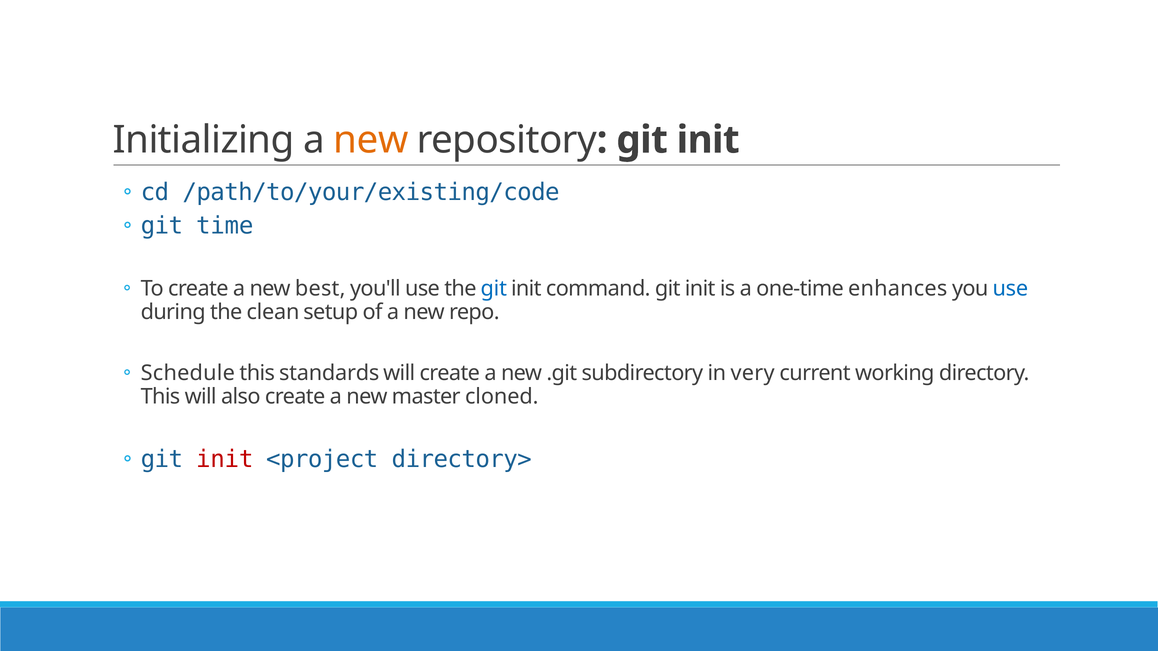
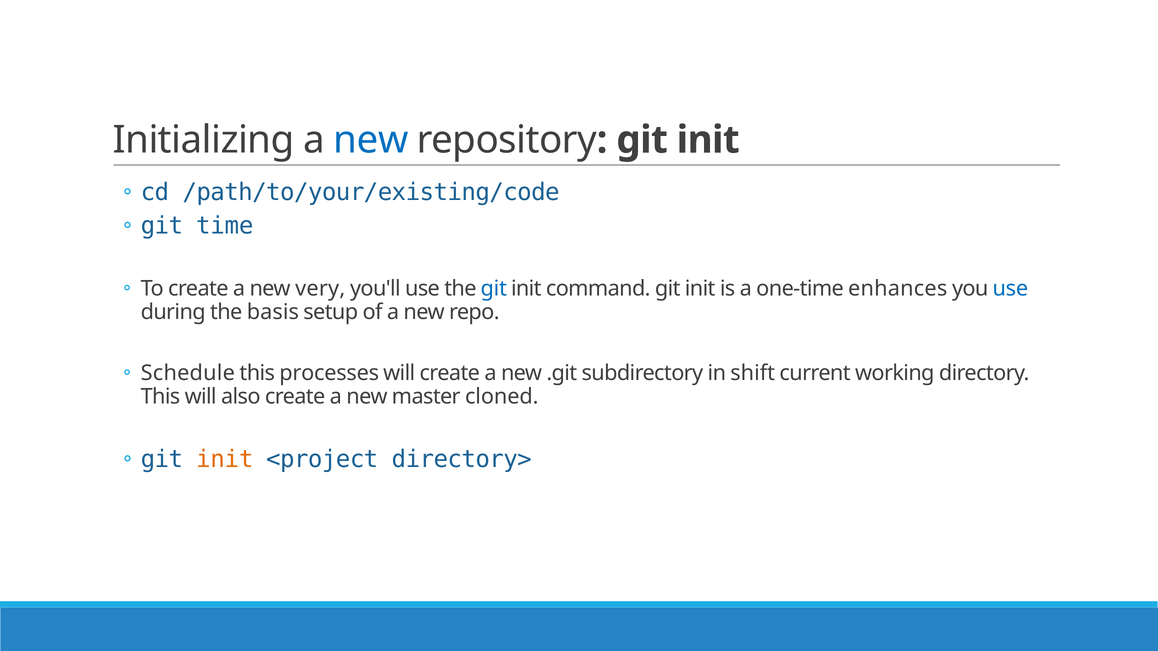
new at (371, 140) colour: orange -> blue
best: best -> very
clean: clean -> basis
standards: standards -> processes
very: very -> shift
init at (225, 460) colour: red -> orange
